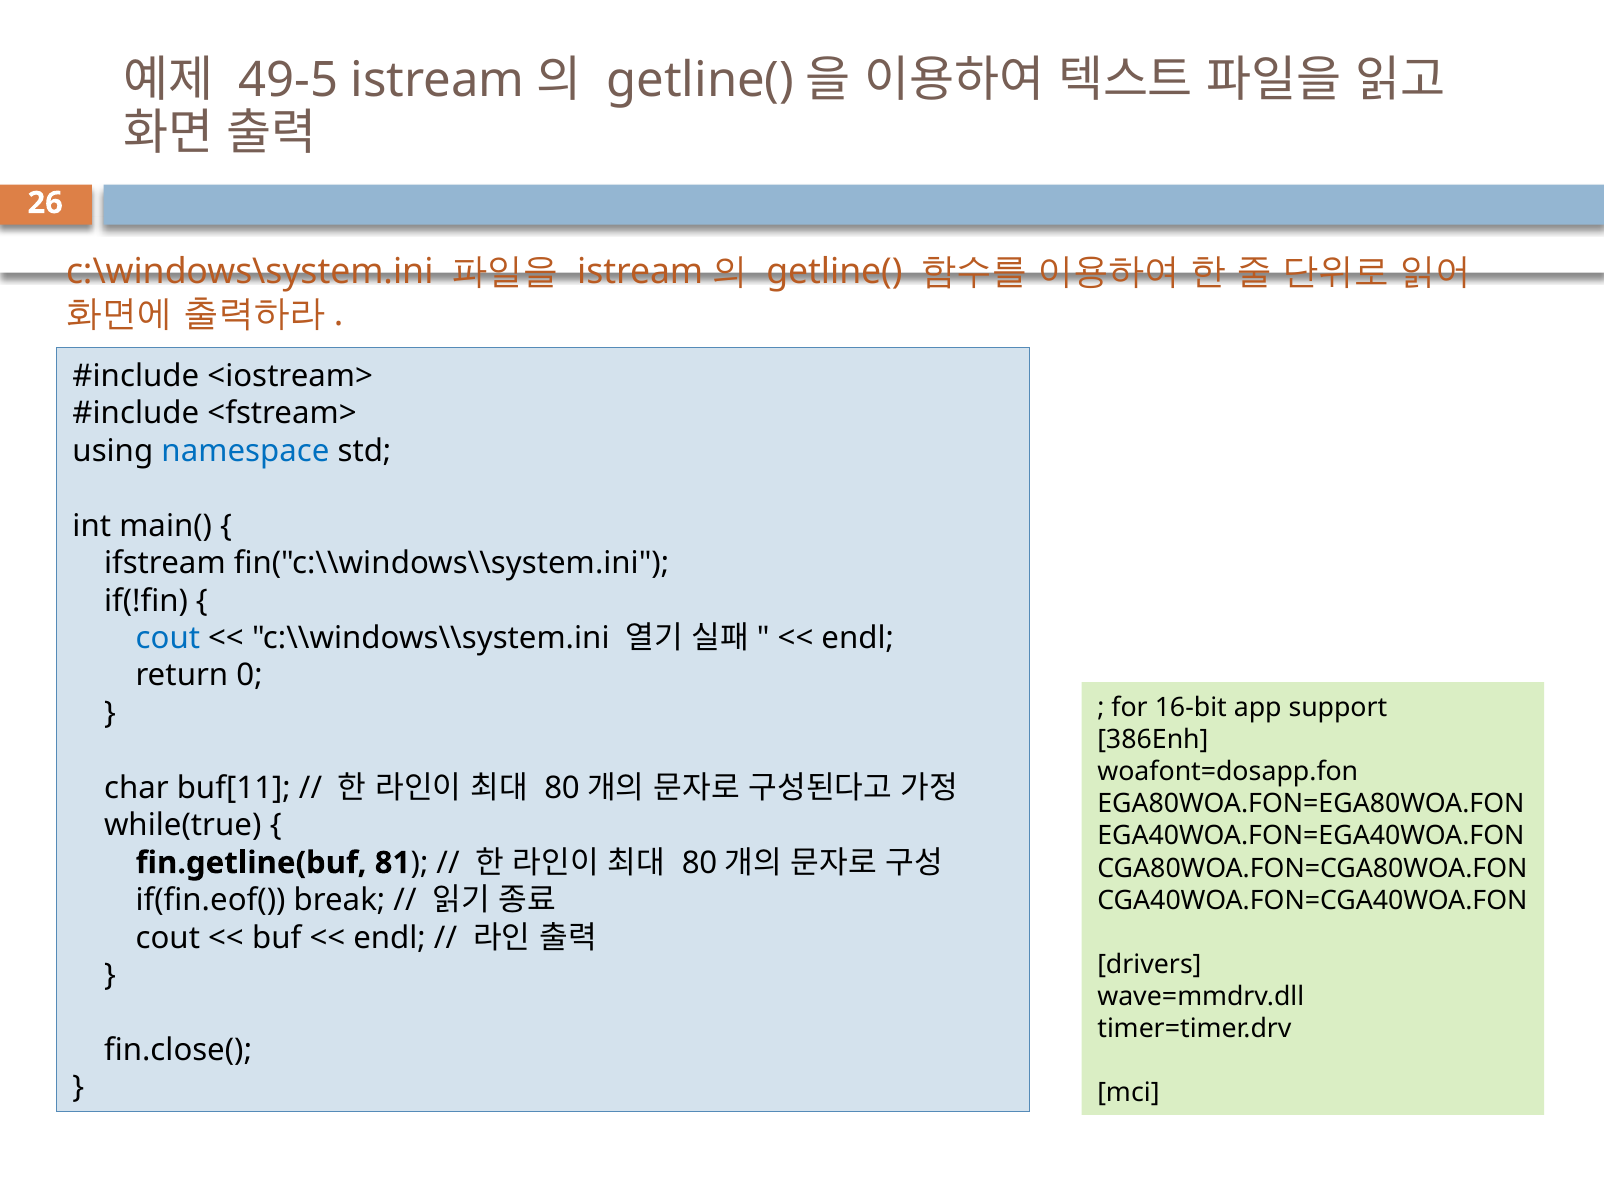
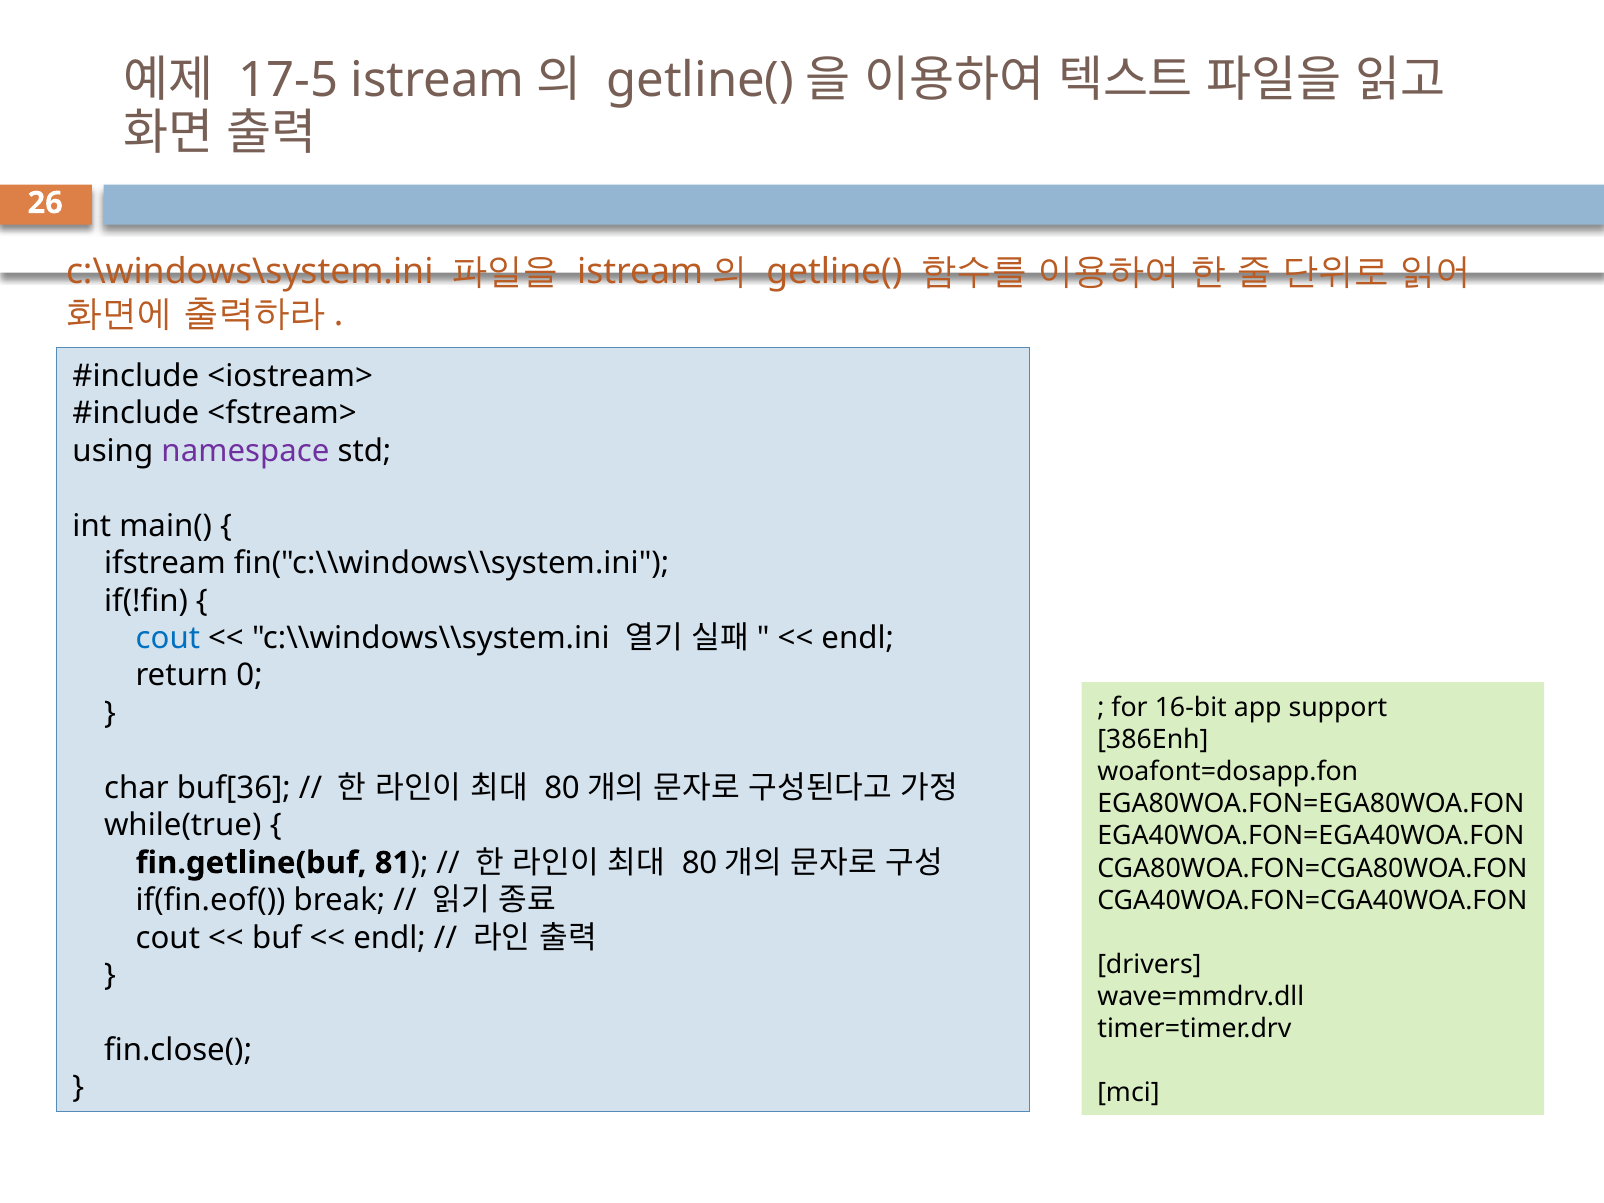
49-5: 49-5 -> 17-5
namespace colour: blue -> purple
buf[11: buf[11 -> buf[36
